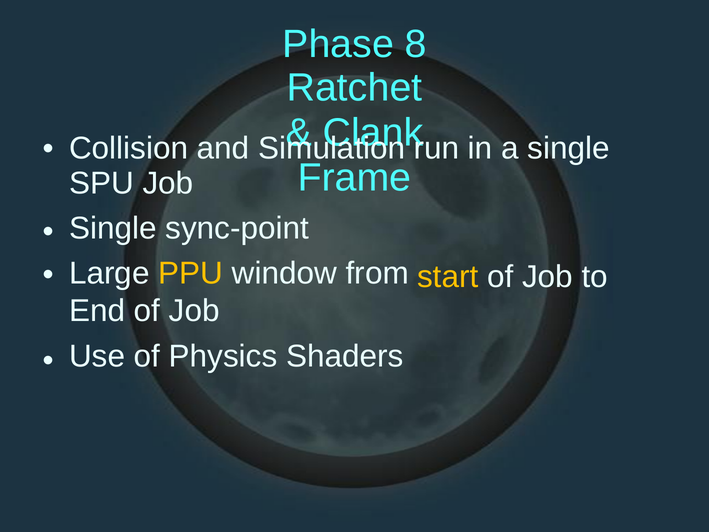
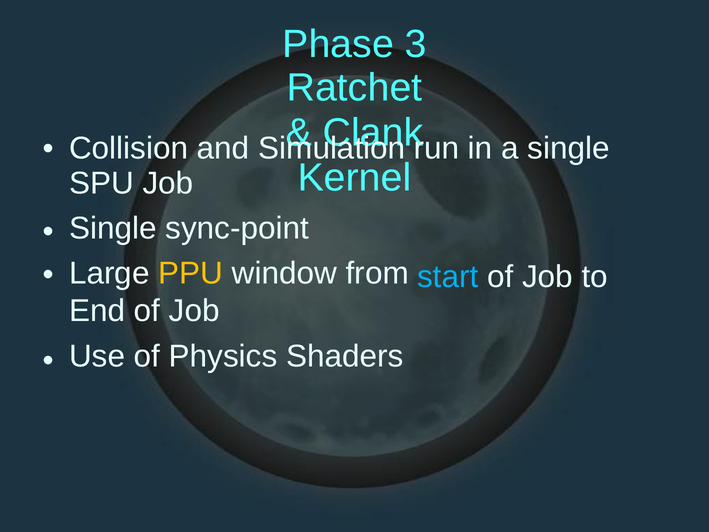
8: 8 -> 3
Frame: Frame -> Kernel
start colour: yellow -> light blue
